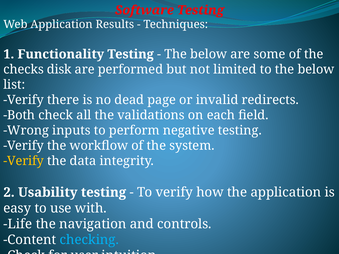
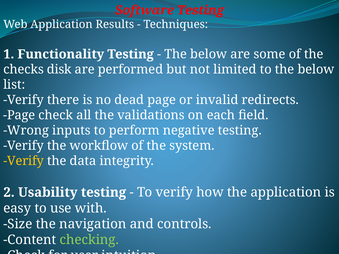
Both at (19, 115): Both -> Page
Life: Life -> Size
checking colour: light blue -> light green
